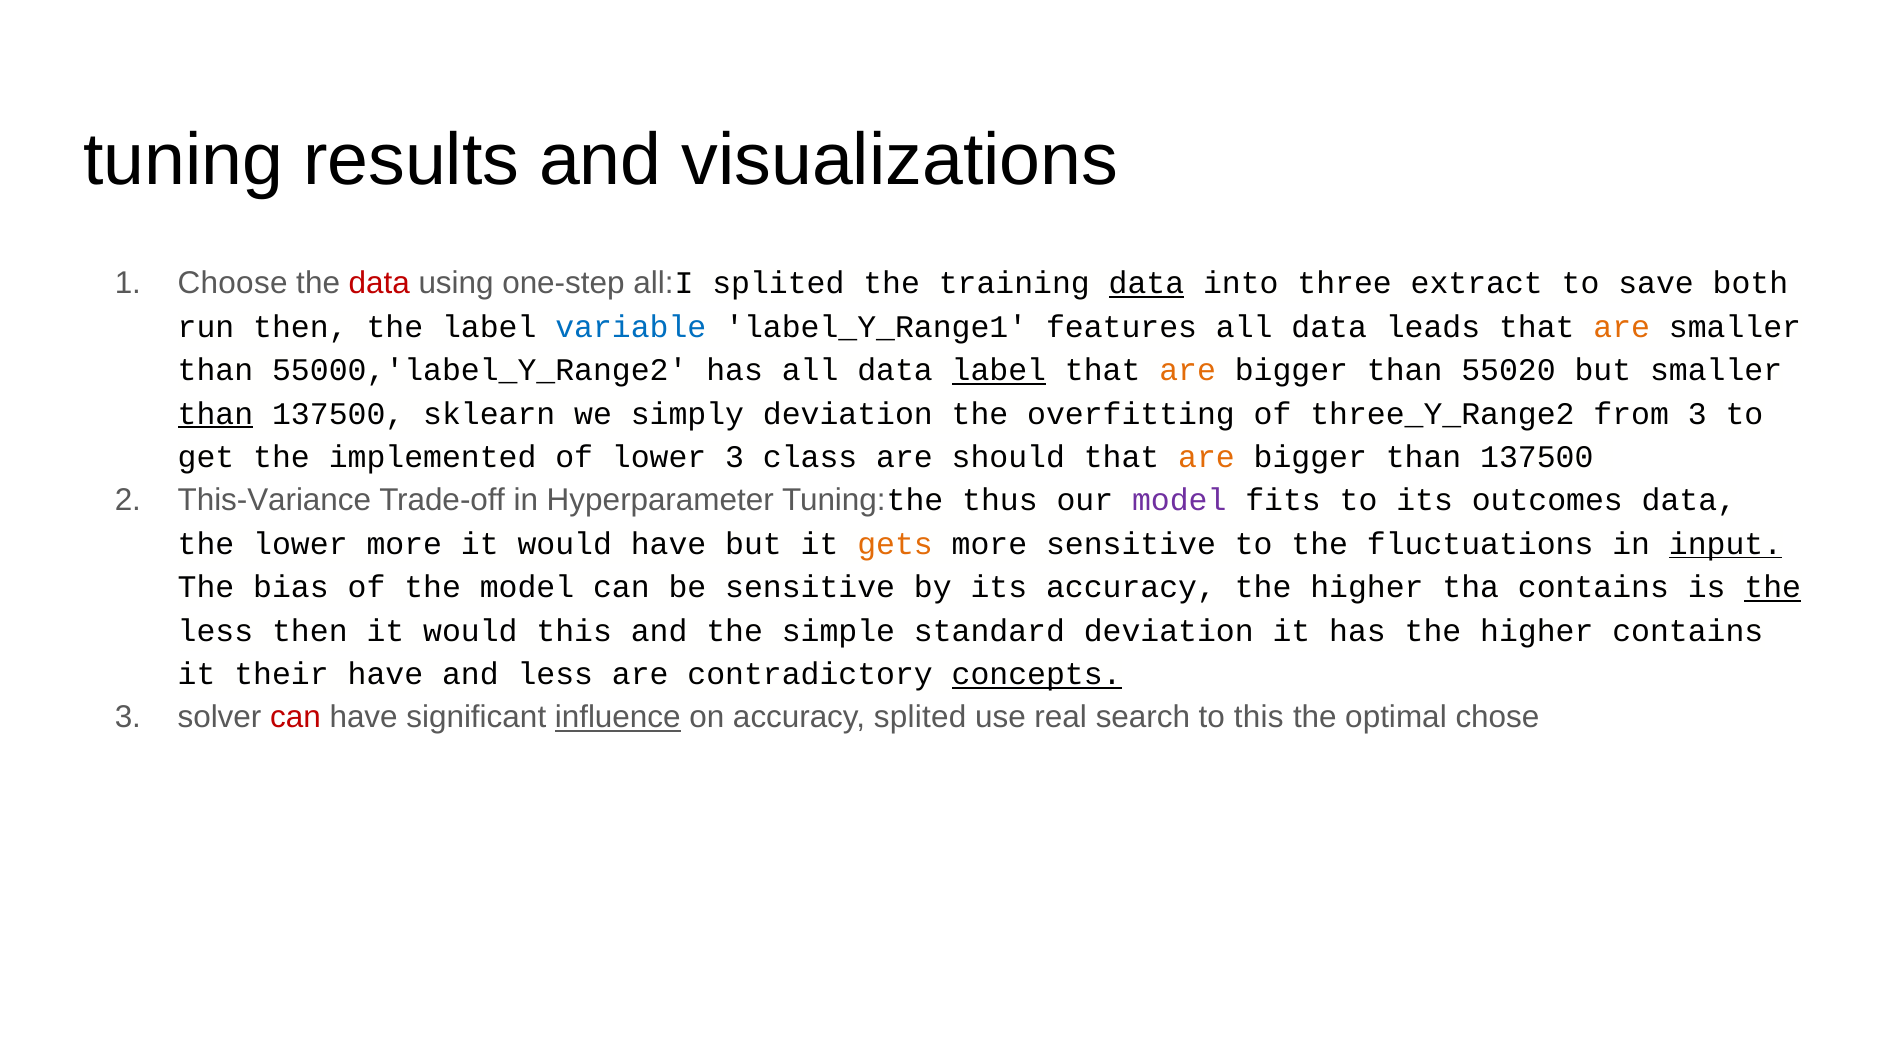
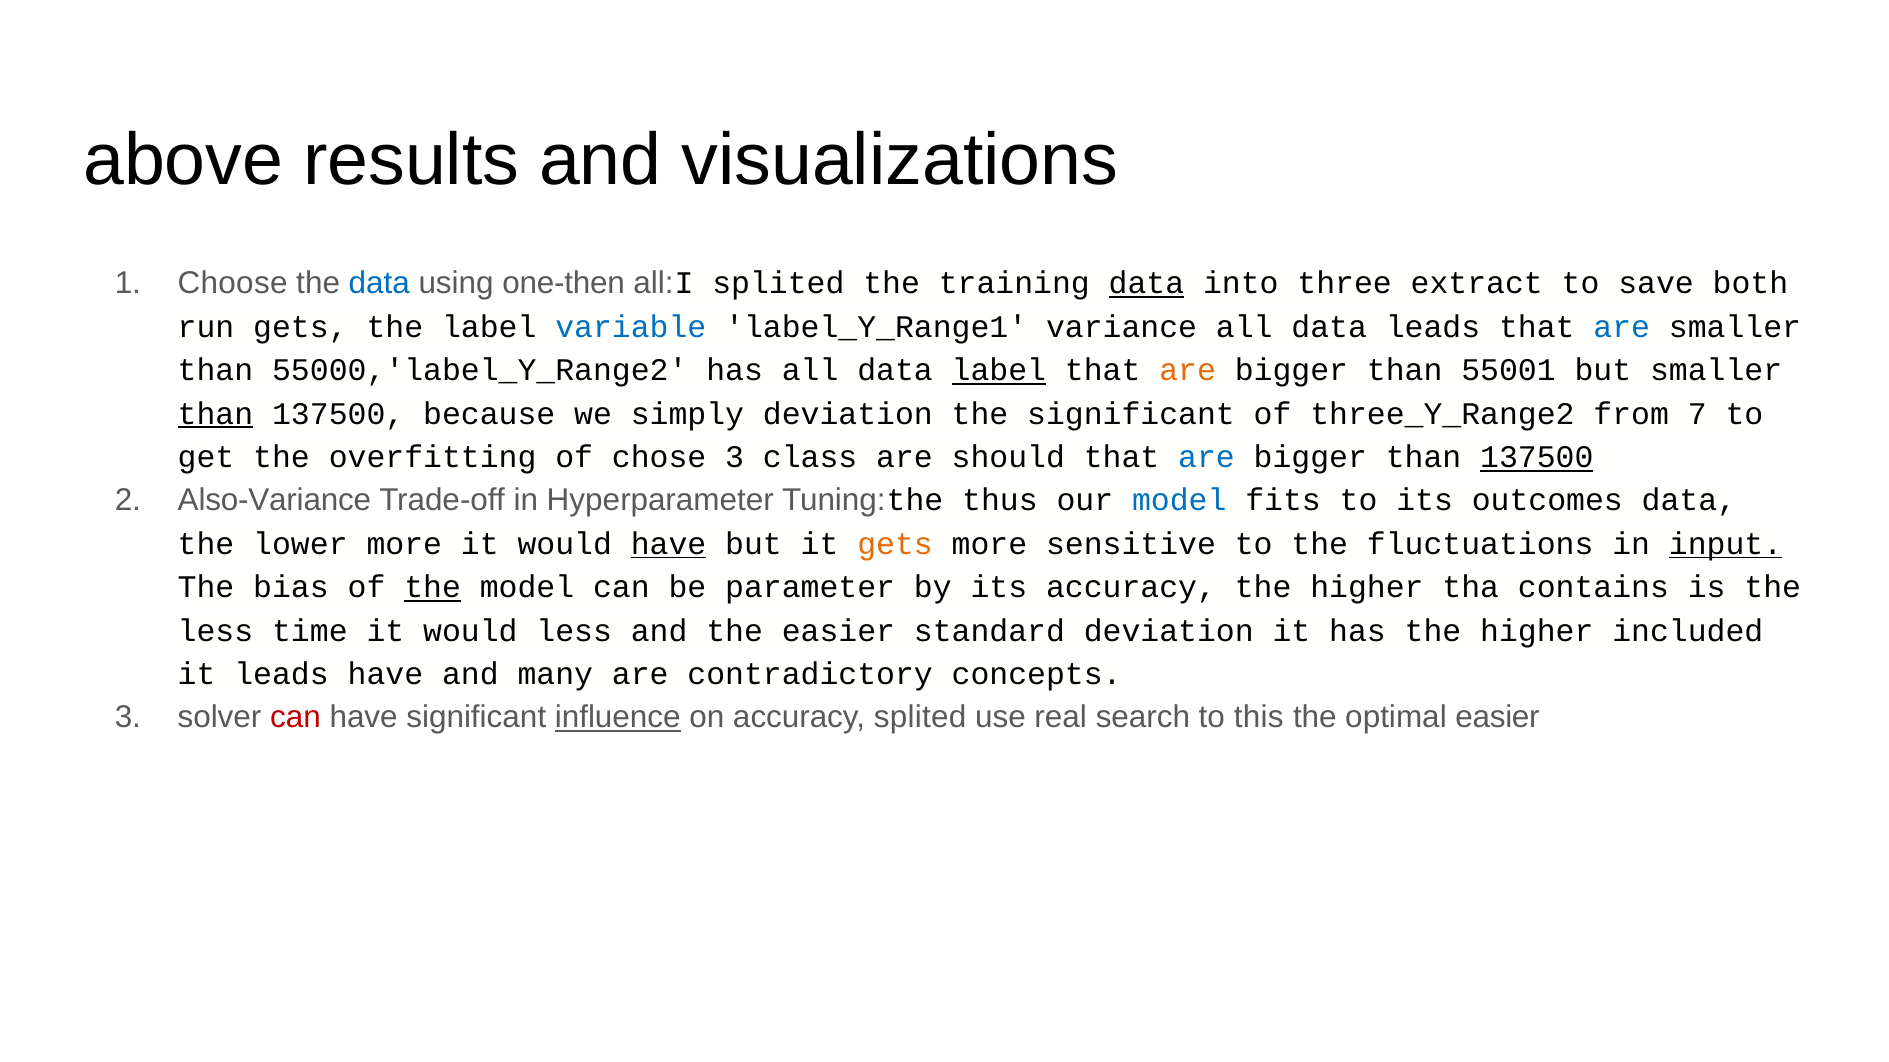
tuning: tuning -> above
data at (379, 284) colour: red -> blue
one-step: one-step -> one-then
run then: then -> gets
features: features -> variance
are at (1622, 327) colour: orange -> blue
55020: 55020 -> 55001
sklearn: sklearn -> because
the overfitting: overfitting -> significant
from 3: 3 -> 7
implemented: implemented -> overfitting
of lower: lower -> chose
are at (1206, 457) colour: orange -> blue
137500 at (1537, 457) underline: none -> present
This-Variance: This-Variance -> Also-Variance
model at (1179, 501) colour: purple -> blue
have at (669, 544) underline: none -> present
the at (433, 588) underline: none -> present
be sensitive: sensitive -> parameter
the at (1773, 588) underline: present -> none
less then: then -> time
would this: this -> less
the simple: simple -> easier
higher contains: contains -> included
it their: their -> leads
and less: less -> many
concepts underline: present -> none
optimal chose: chose -> easier
